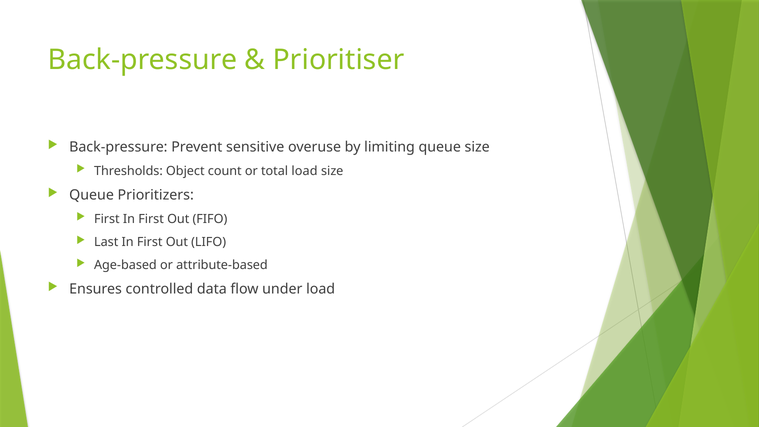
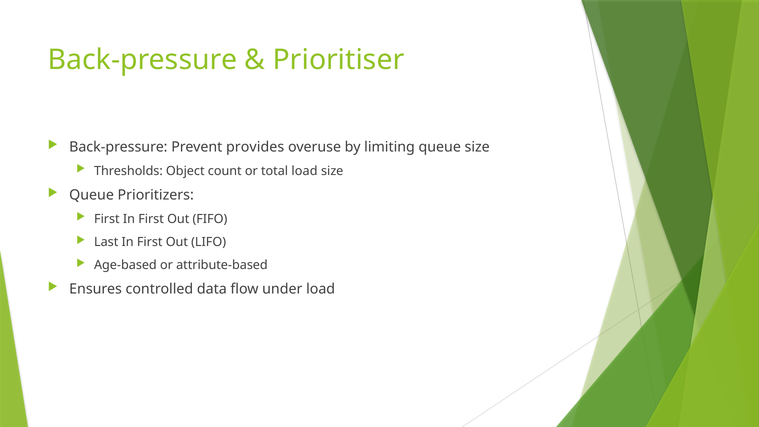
sensitive: sensitive -> provides
